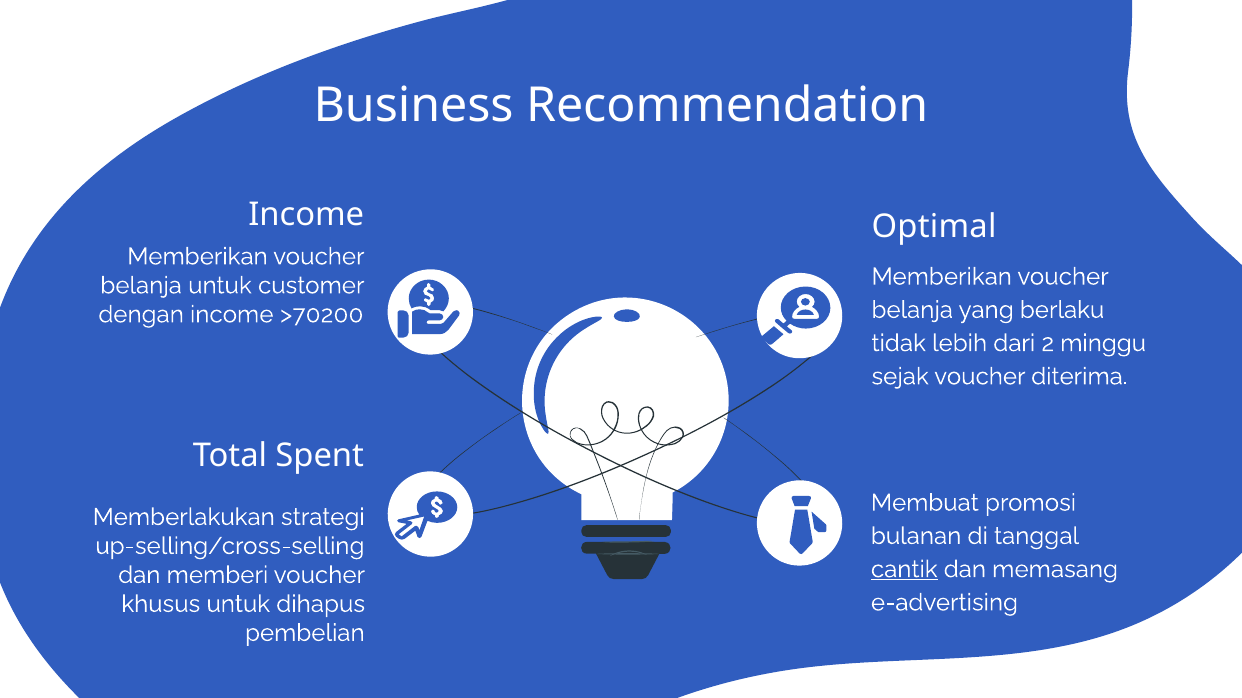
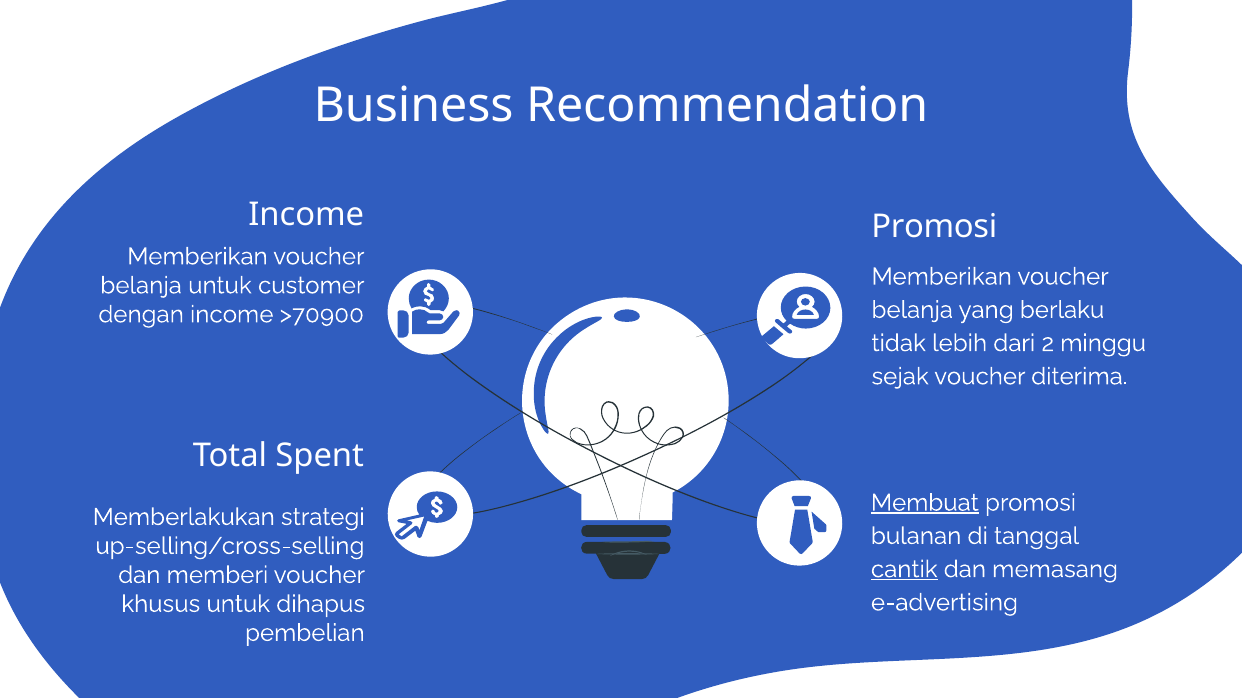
Optimal at (934, 227): Optimal -> Promosi
>70200: >70200 -> >70900
Membuat underline: none -> present
